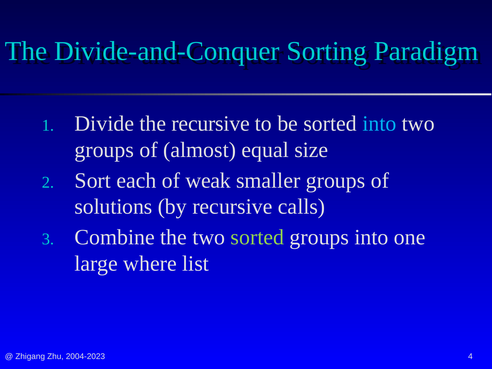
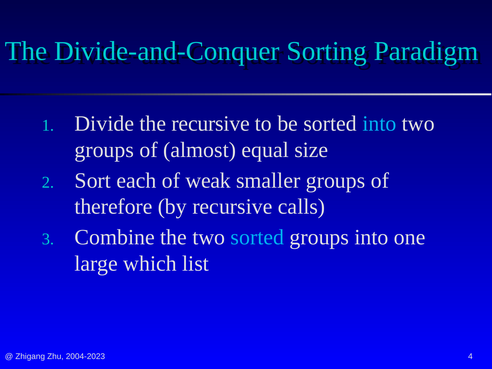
solutions: solutions -> therefore
sorted at (257, 237) colour: light green -> light blue
where: where -> which
